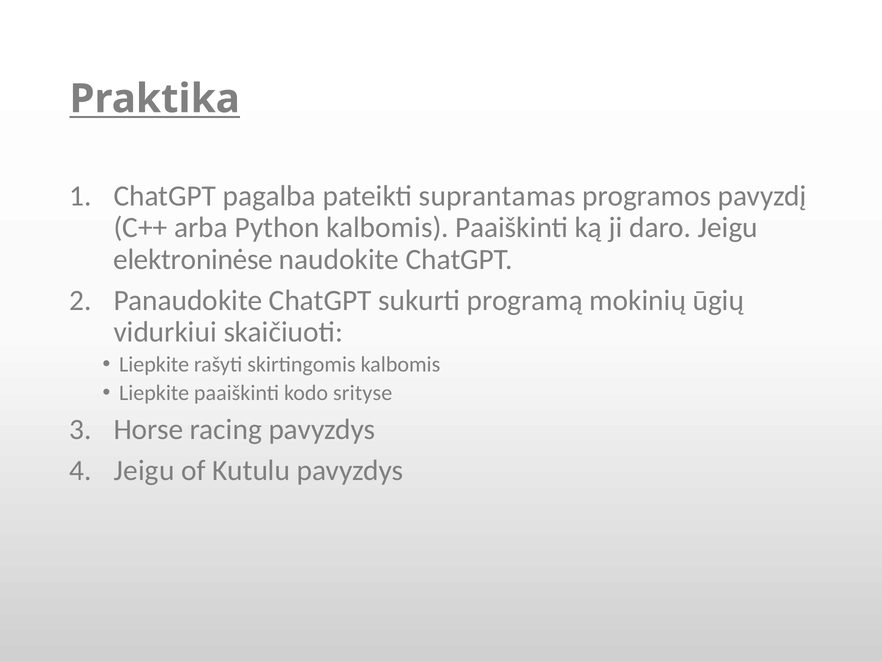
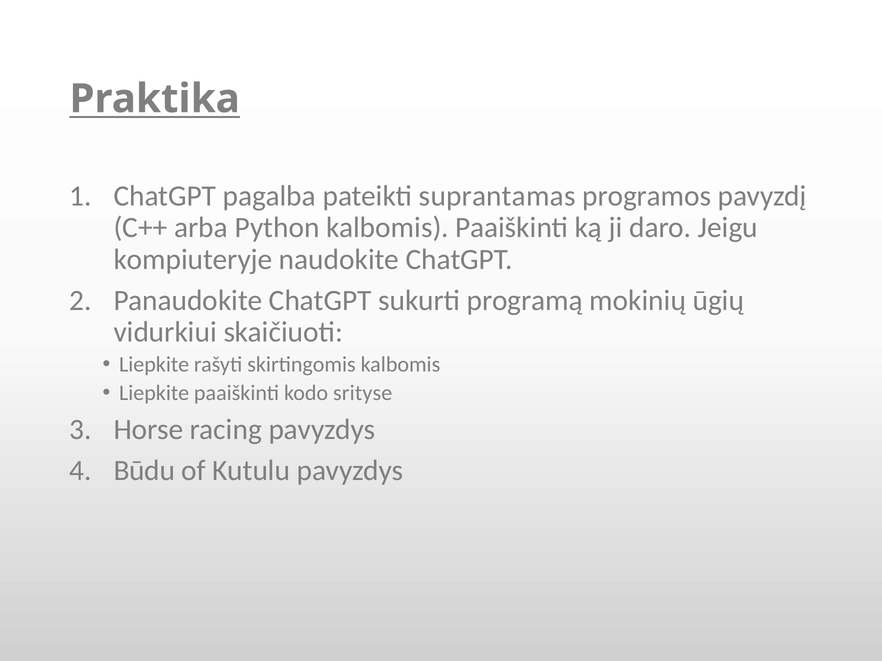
elektroninėse: elektroninėse -> kompiuteryje
Jeigu at (144, 471): Jeigu -> Būdu
